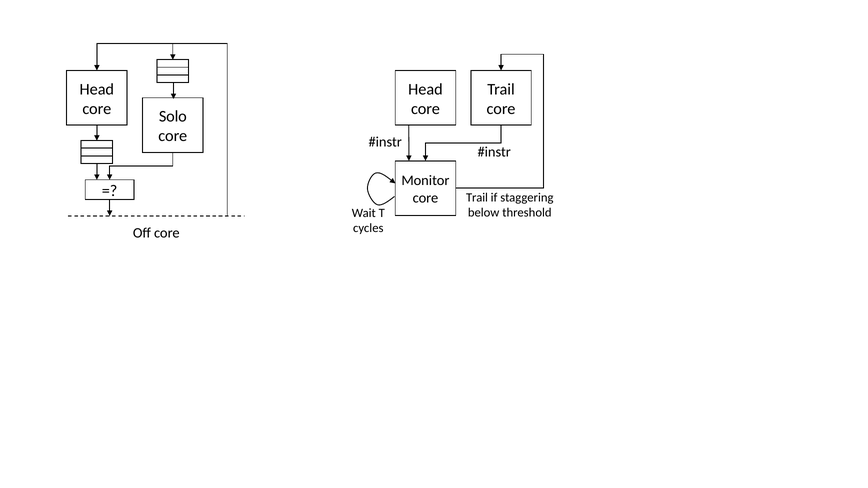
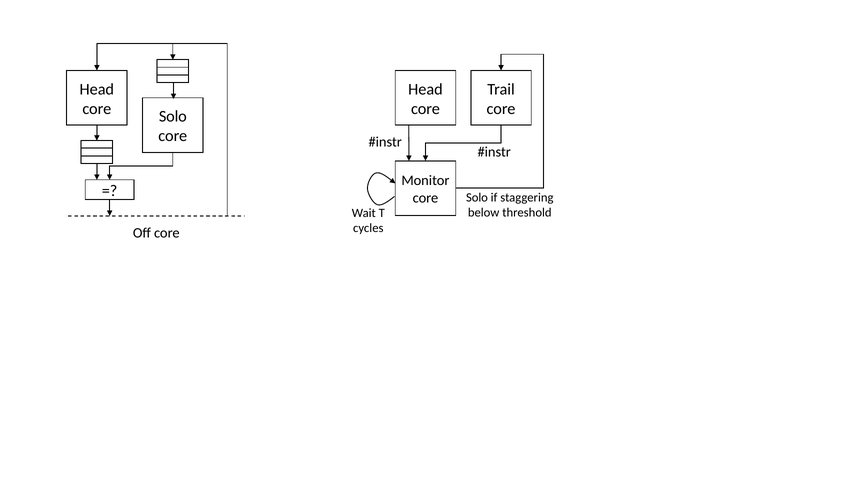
Trail at (477, 198): Trail -> Solo
